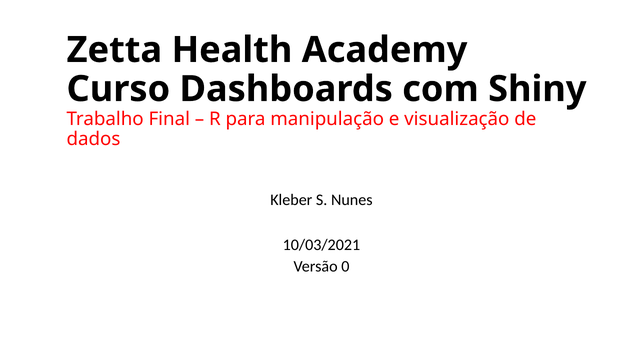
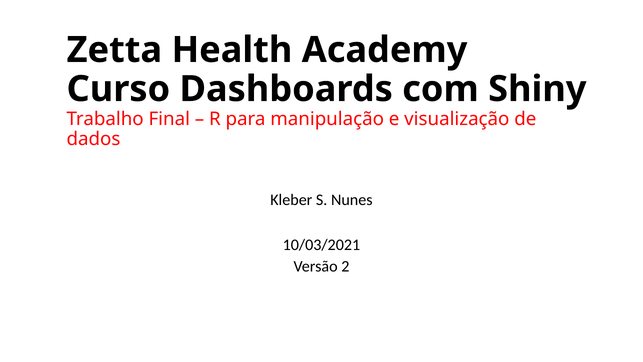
0: 0 -> 2
